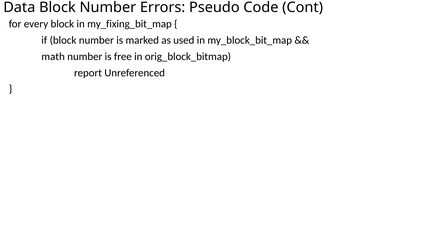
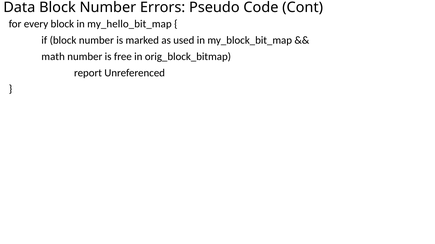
my_fixing_bit_map: my_fixing_bit_map -> my_hello_bit_map
